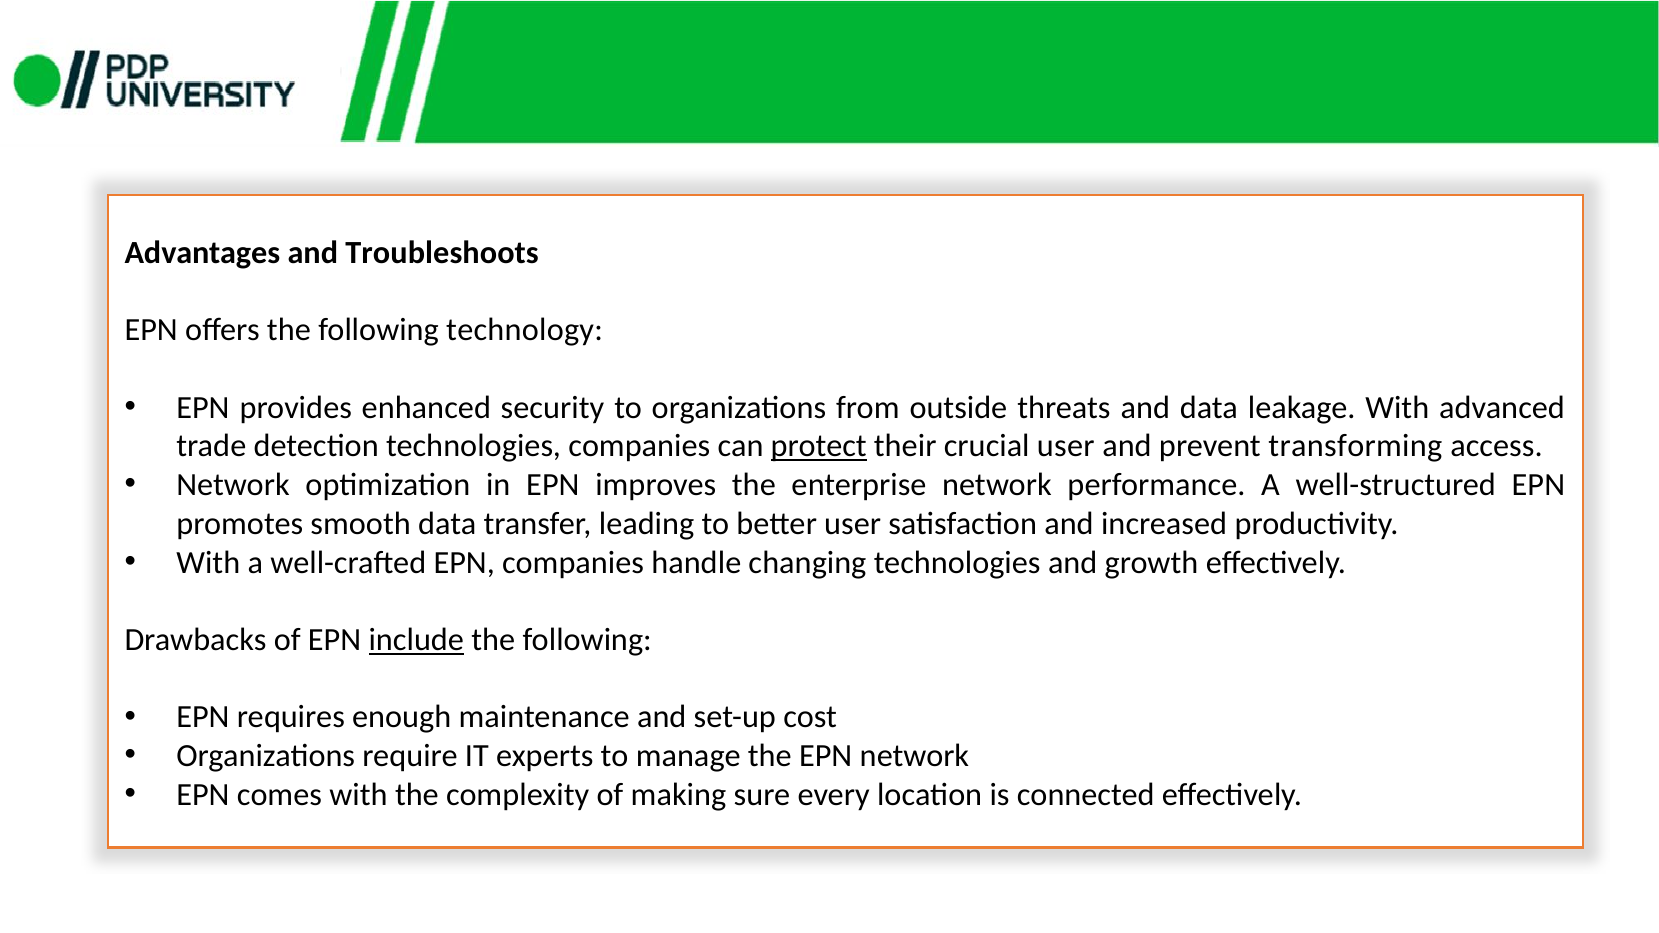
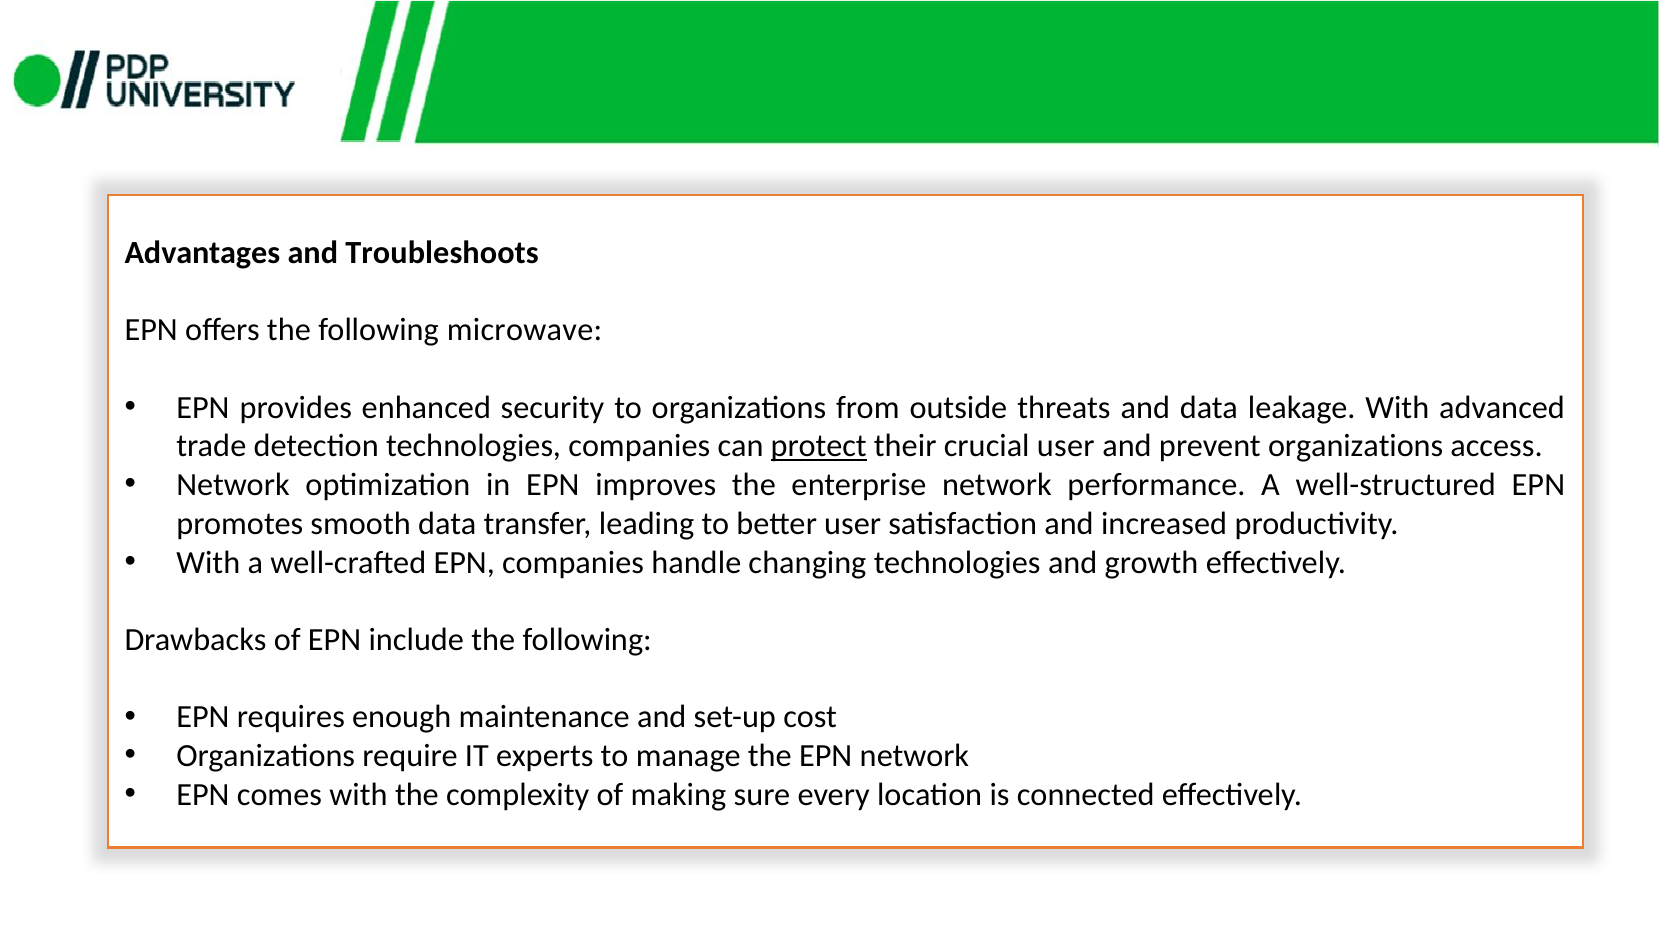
technology: technology -> microwave
prevent transforming: transforming -> organizations
include underline: present -> none
